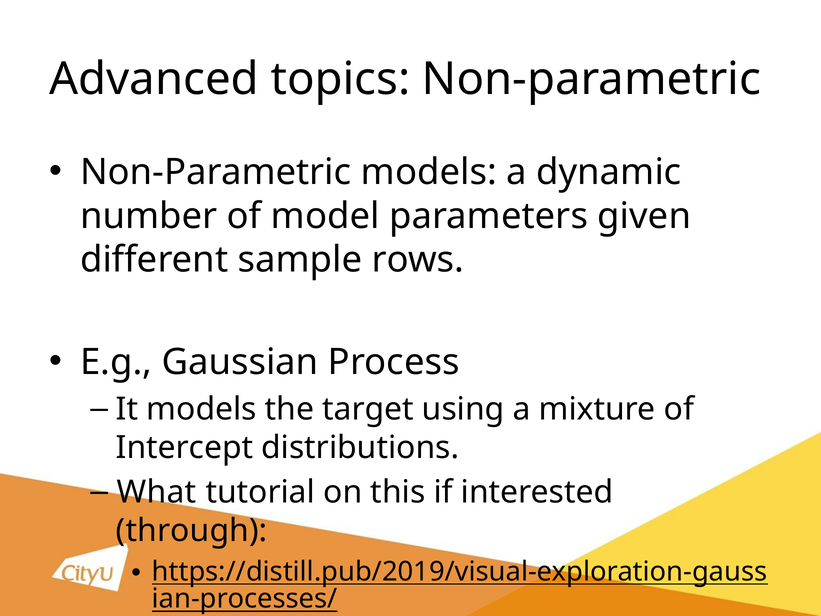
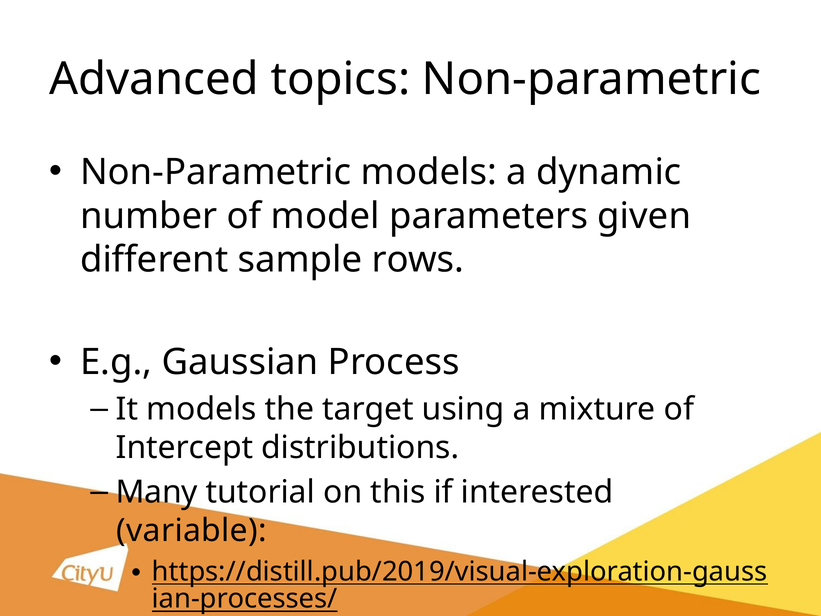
What: What -> Many
through: through -> variable
